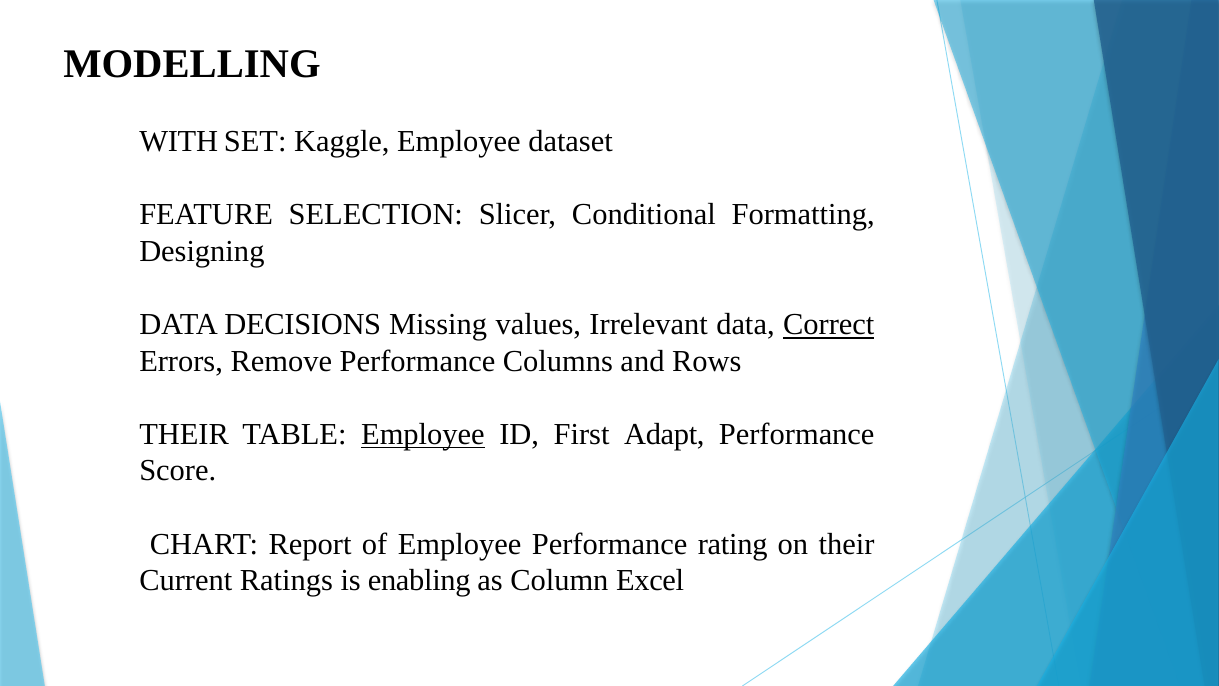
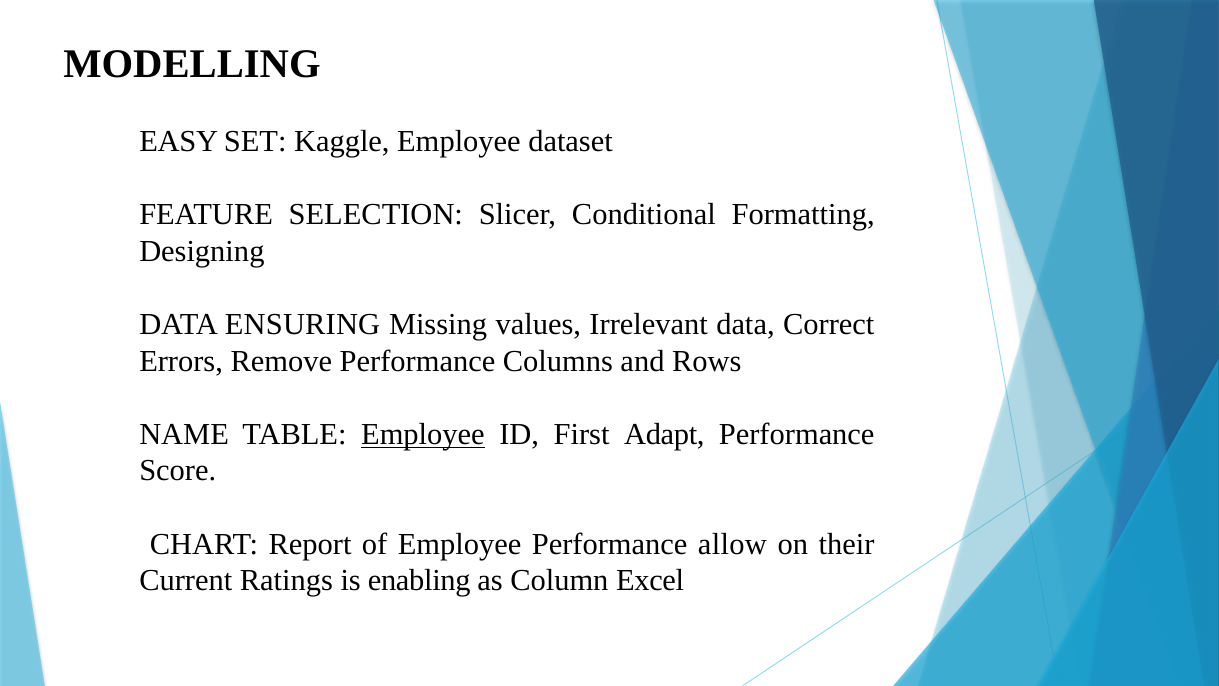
WITH: WITH -> EASY
DECISIONS: DECISIONS -> ENSURING
Correct underline: present -> none
THEIR at (184, 434): THEIR -> NAME
rating: rating -> allow
